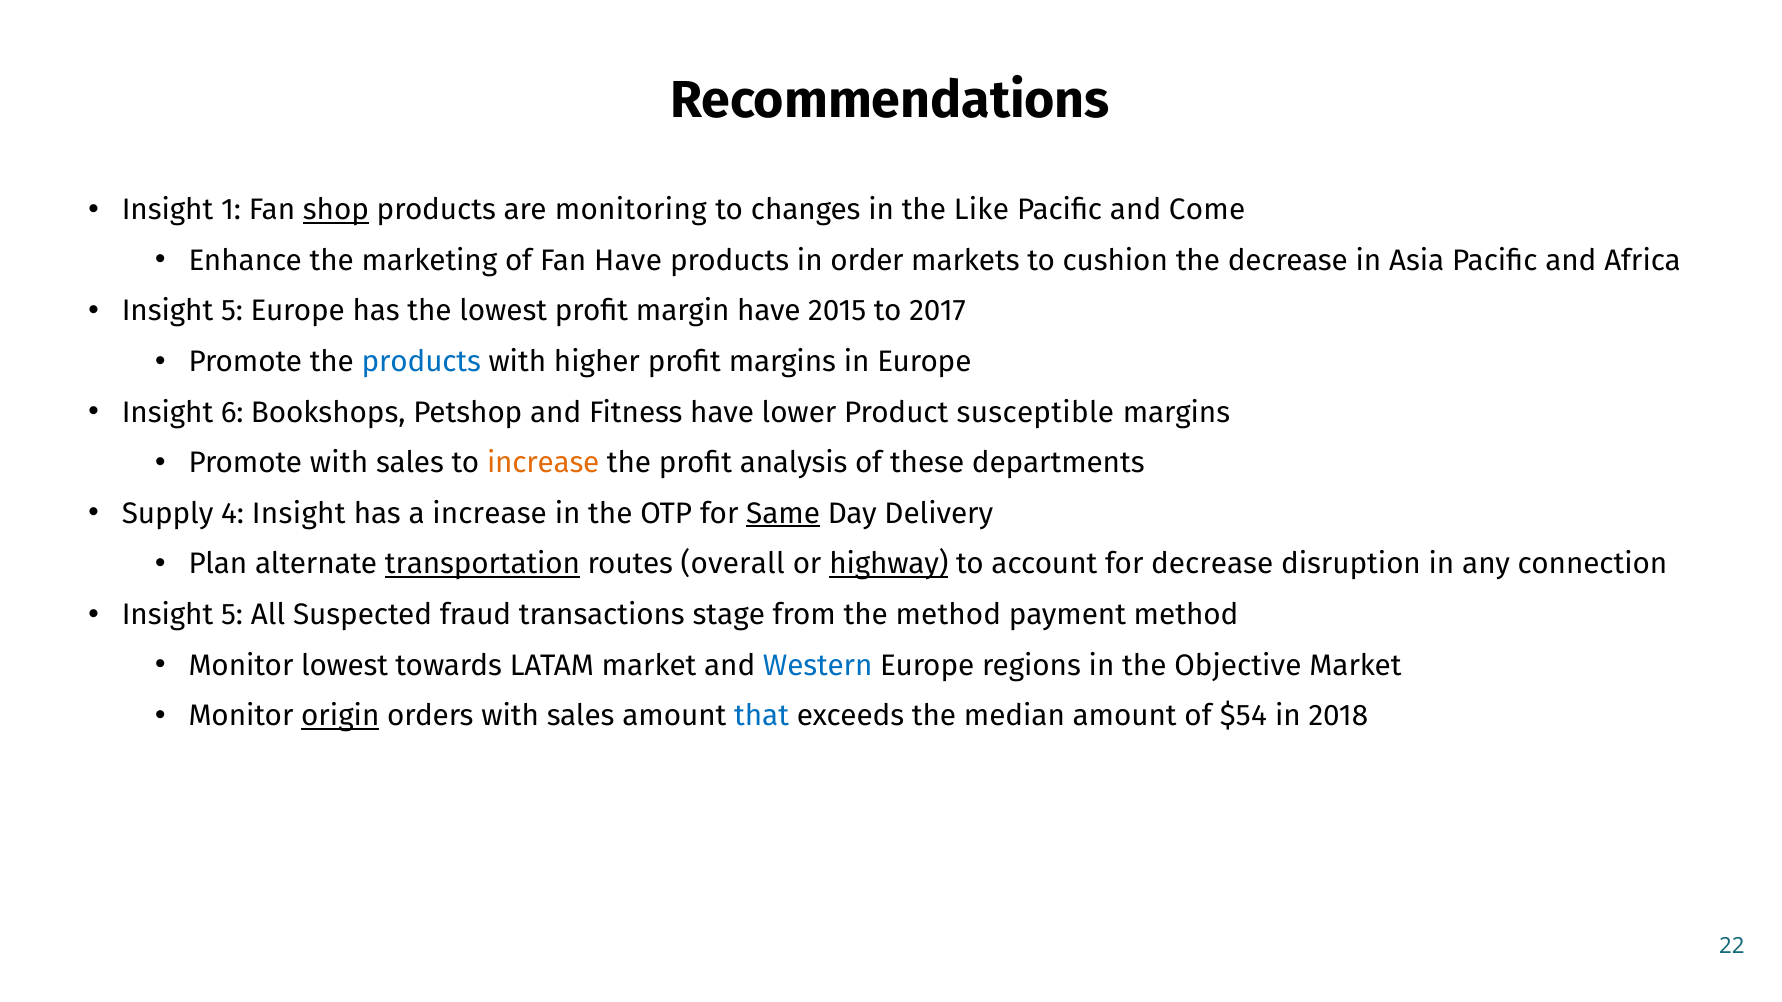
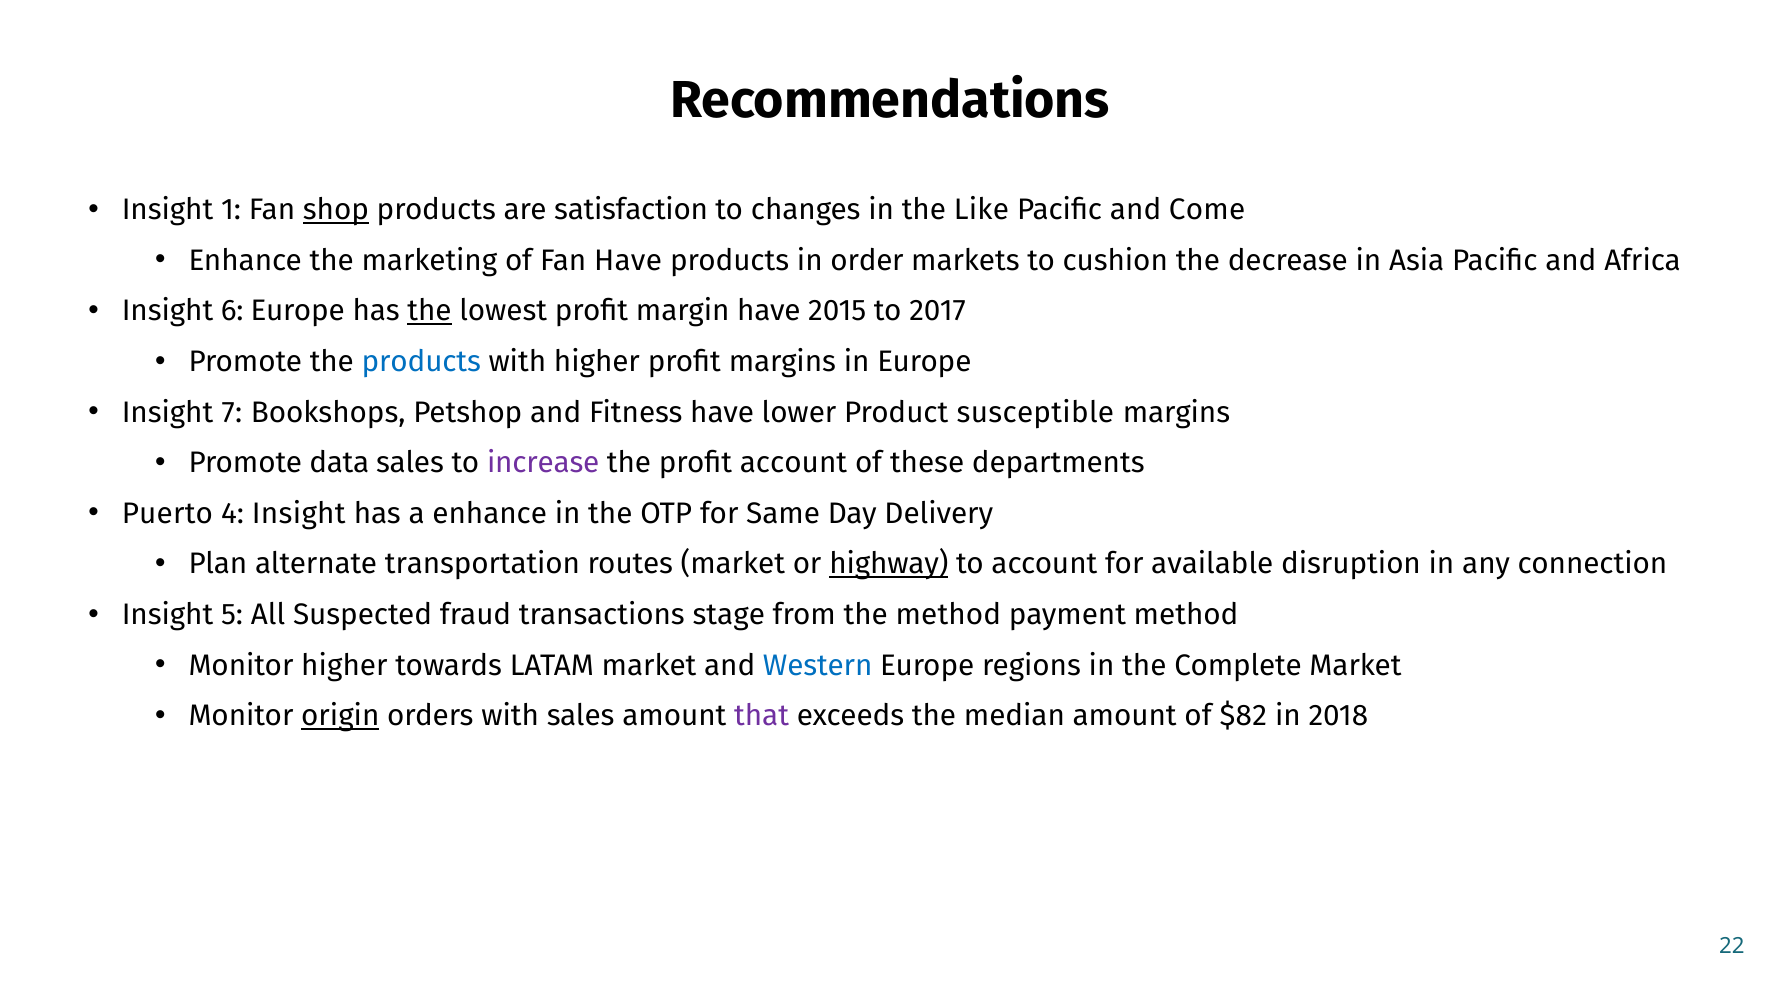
monitoring: monitoring -> satisfaction
5 at (232, 311): 5 -> 6
the at (430, 311) underline: none -> present
6: 6 -> 7
Promote with: with -> data
increase at (543, 463) colour: orange -> purple
profit analysis: analysis -> account
Supply: Supply -> Puerto
a increase: increase -> enhance
Same underline: present -> none
transportation underline: present -> none
routes overall: overall -> market
for decrease: decrease -> available
Monitor lowest: lowest -> higher
Objective: Objective -> Complete
that colour: blue -> purple
$54: $54 -> $82
